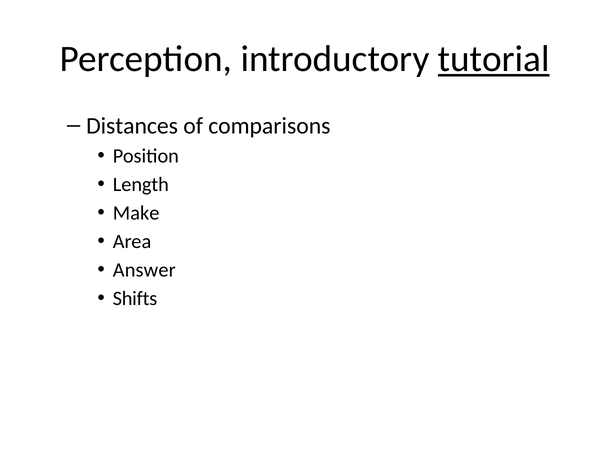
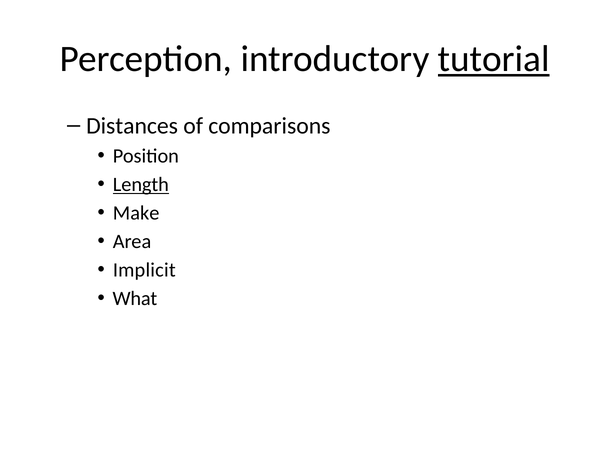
Length underline: none -> present
Answer: Answer -> Implicit
Shifts: Shifts -> What
